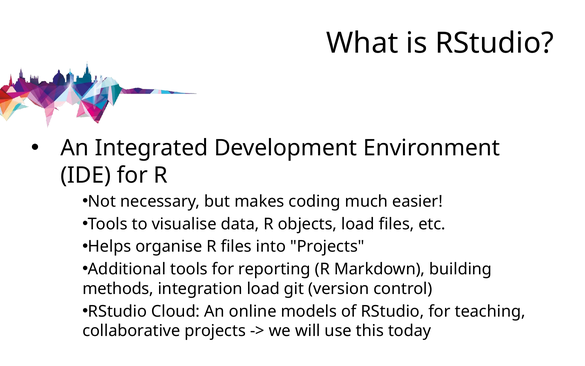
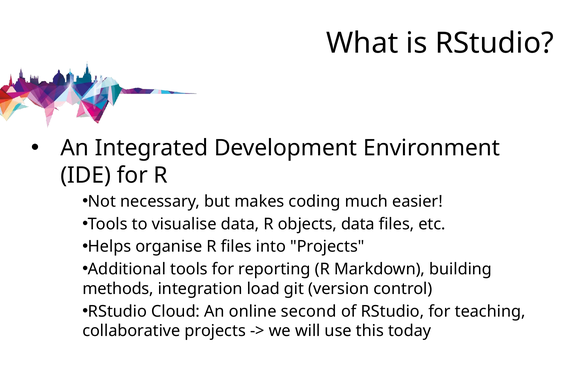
objects load: load -> data
models: models -> second
